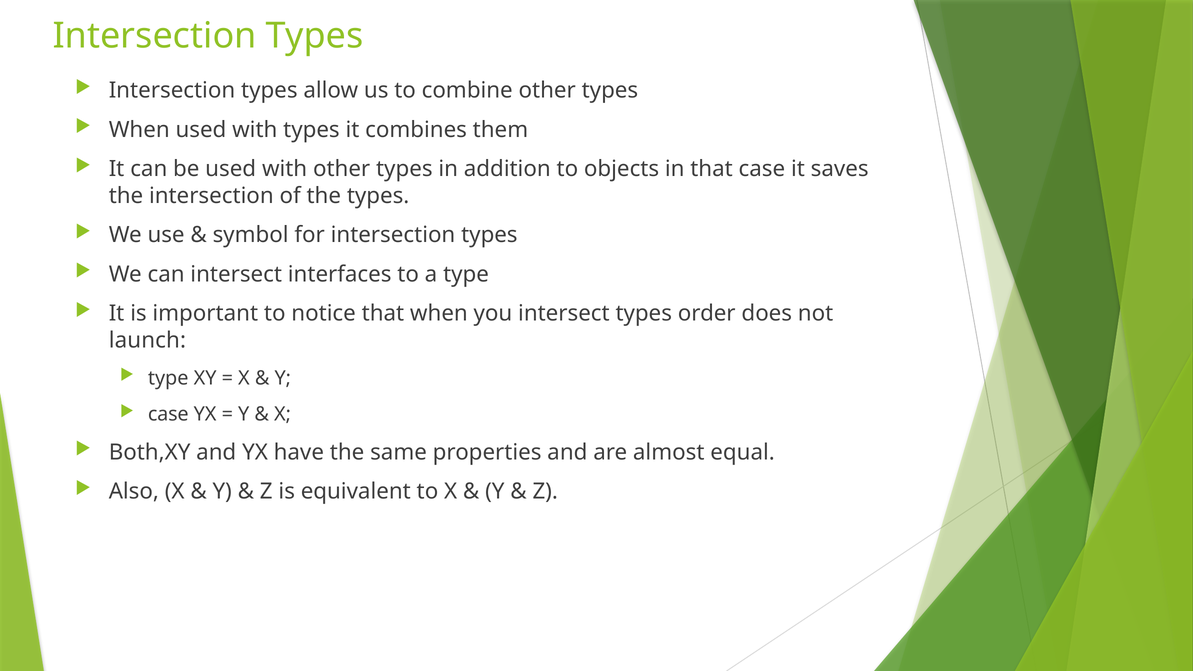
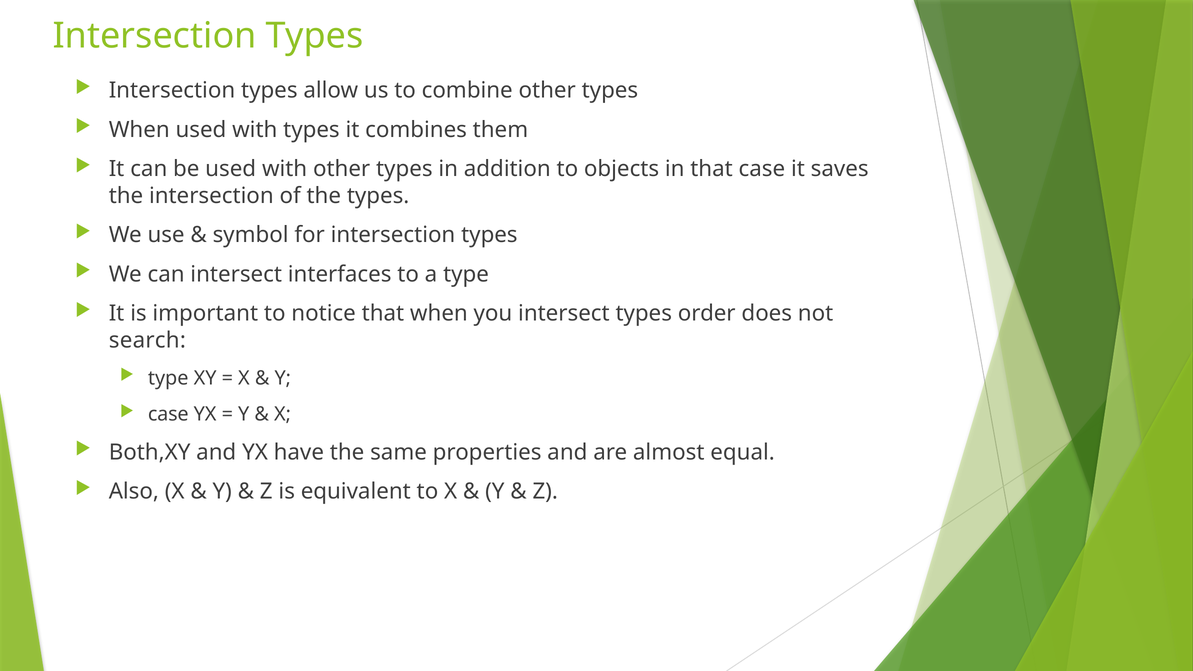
launch: launch -> search
